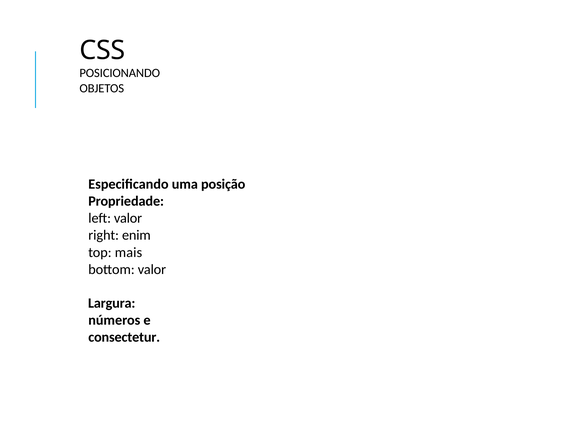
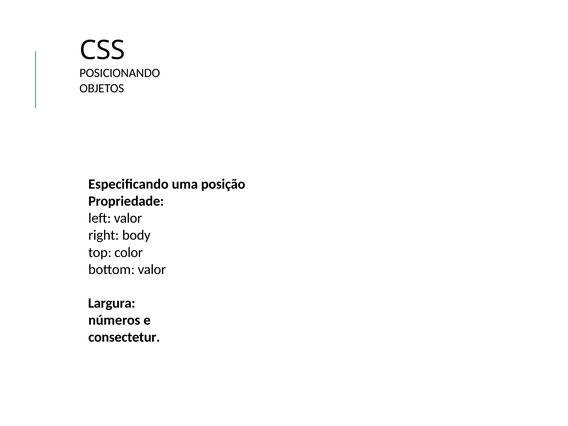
enim: enim -> body
mais: mais -> color
